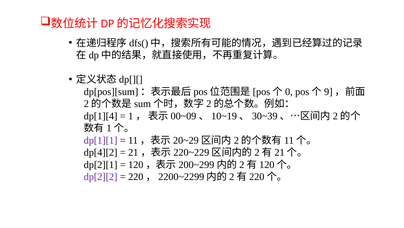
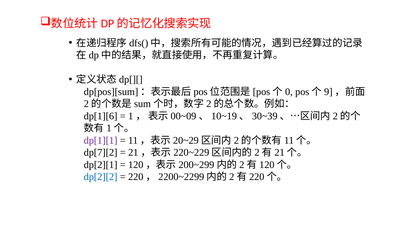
dp[1][4: dp[1][4 -> dp[1][6
dp[4][2: dp[4][2 -> dp[7][2
dp[2][2 colour: purple -> blue
